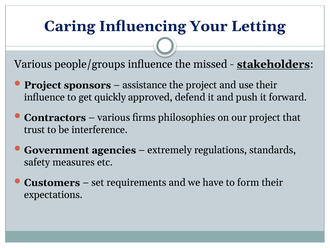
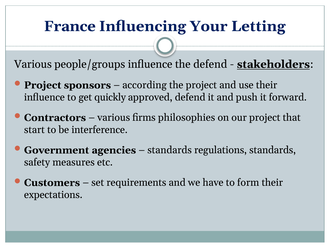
Caring: Caring -> France
the missed: missed -> defend
assistance: assistance -> according
trust: trust -> start
extremely at (170, 150): extremely -> standards
